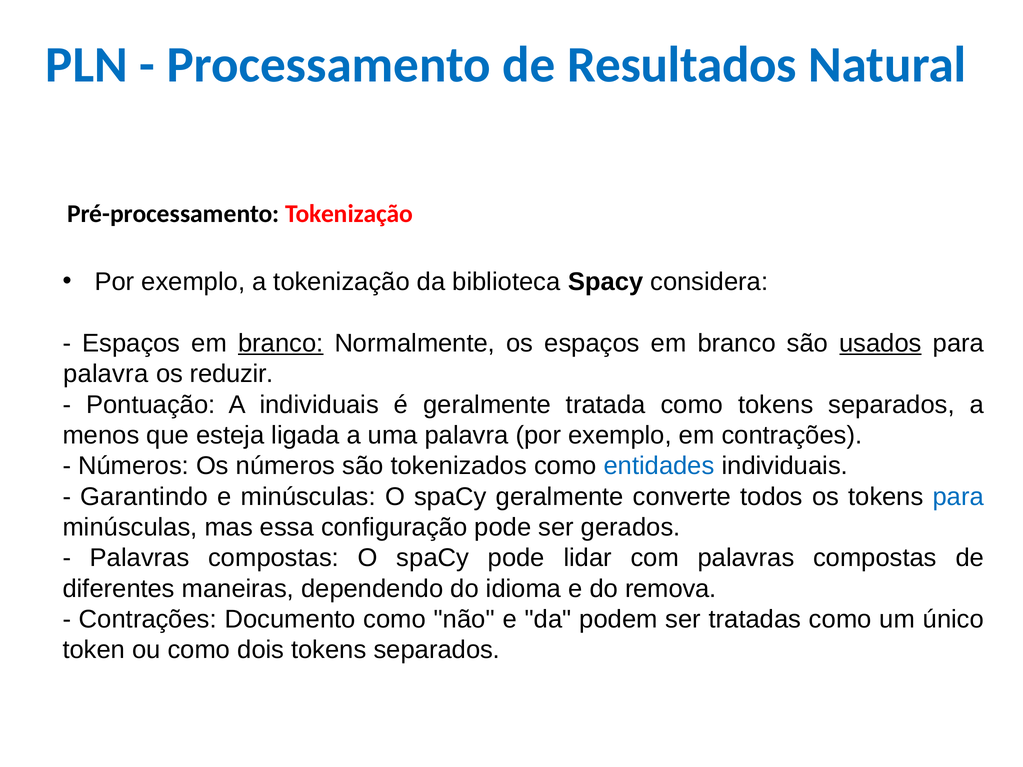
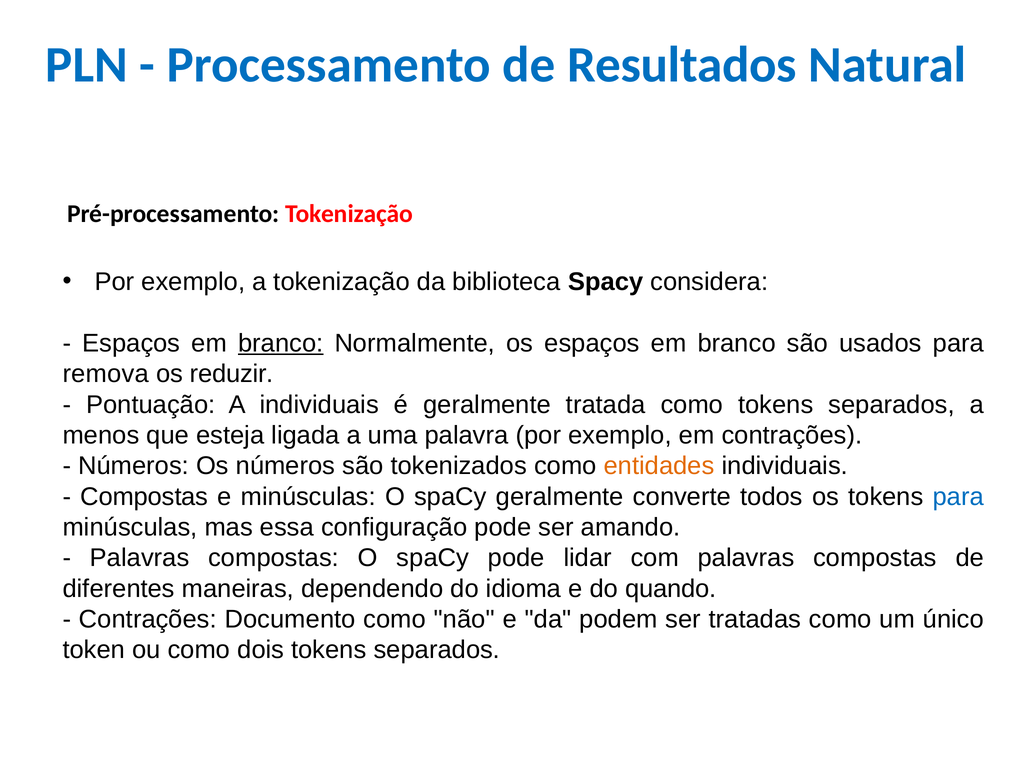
usados underline: present -> none
palavra at (106, 374): palavra -> remova
entidades colour: blue -> orange
Garantindo at (144, 497): Garantindo -> Compostas
gerados: gerados -> amando
remova: remova -> quando
